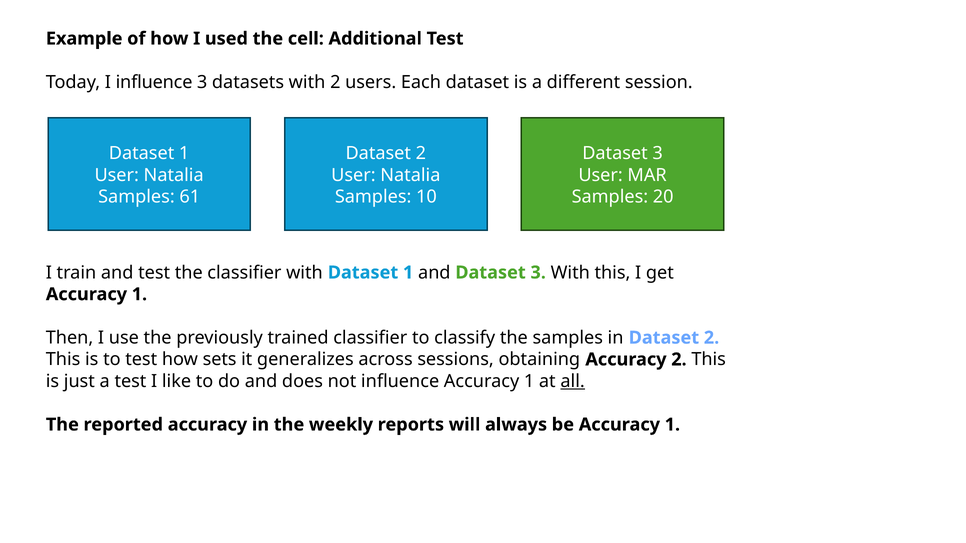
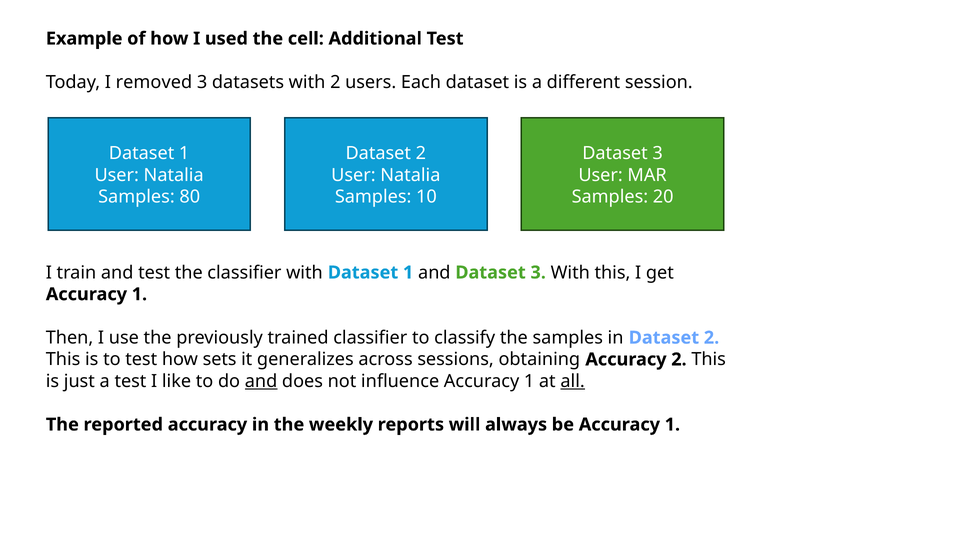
I influence: influence -> removed
61: 61 -> 80
and at (261, 381) underline: none -> present
